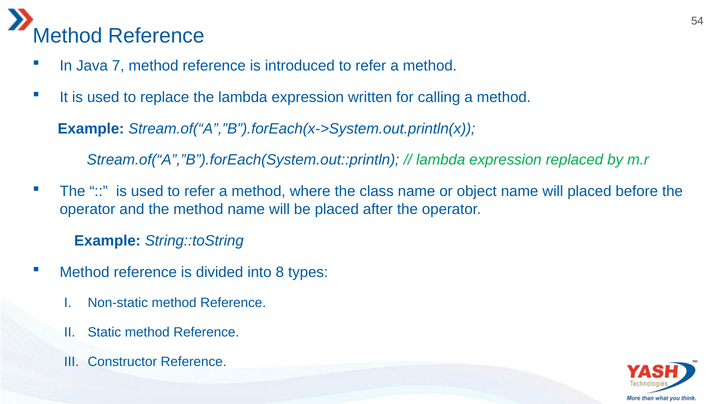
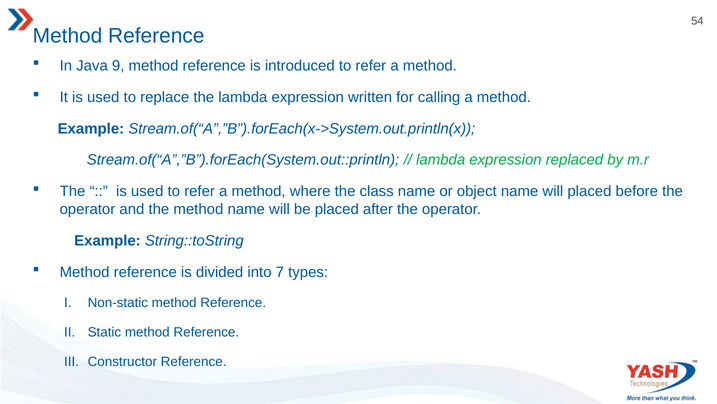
7: 7 -> 9
8: 8 -> 7
